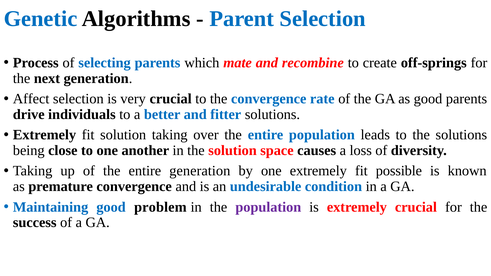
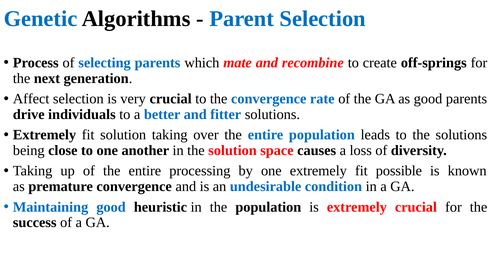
entire generation: generation -> processing
problem: problem -> heuristic
population at (268, 207) colour: purple -> black
